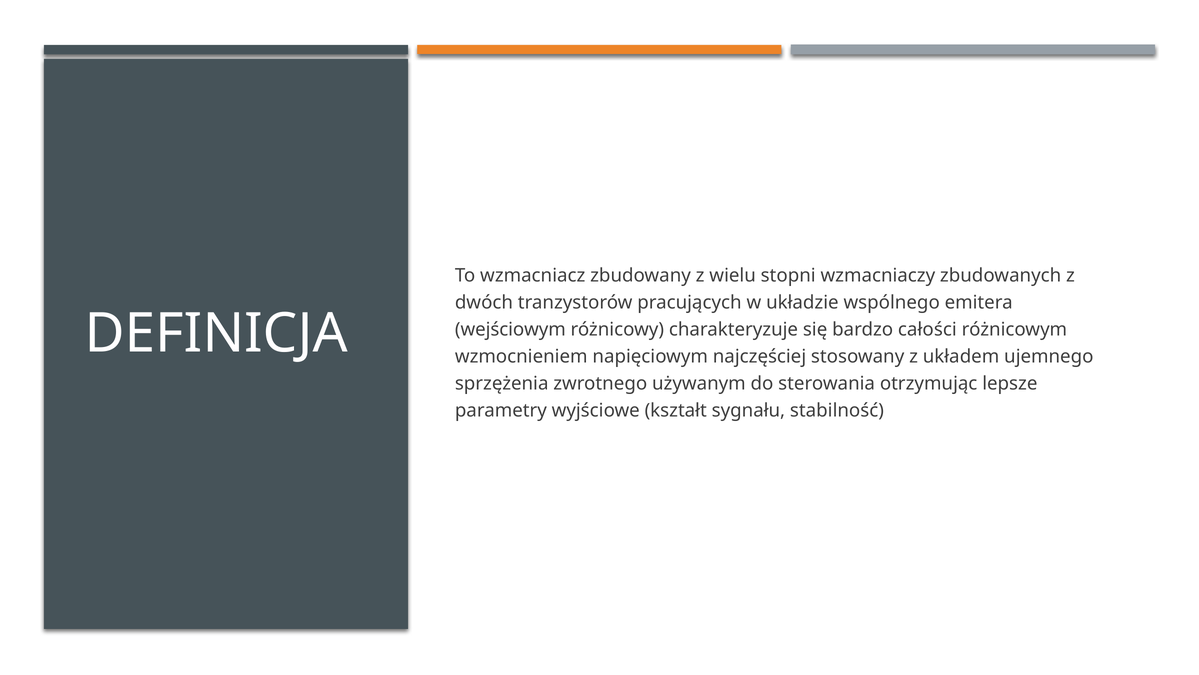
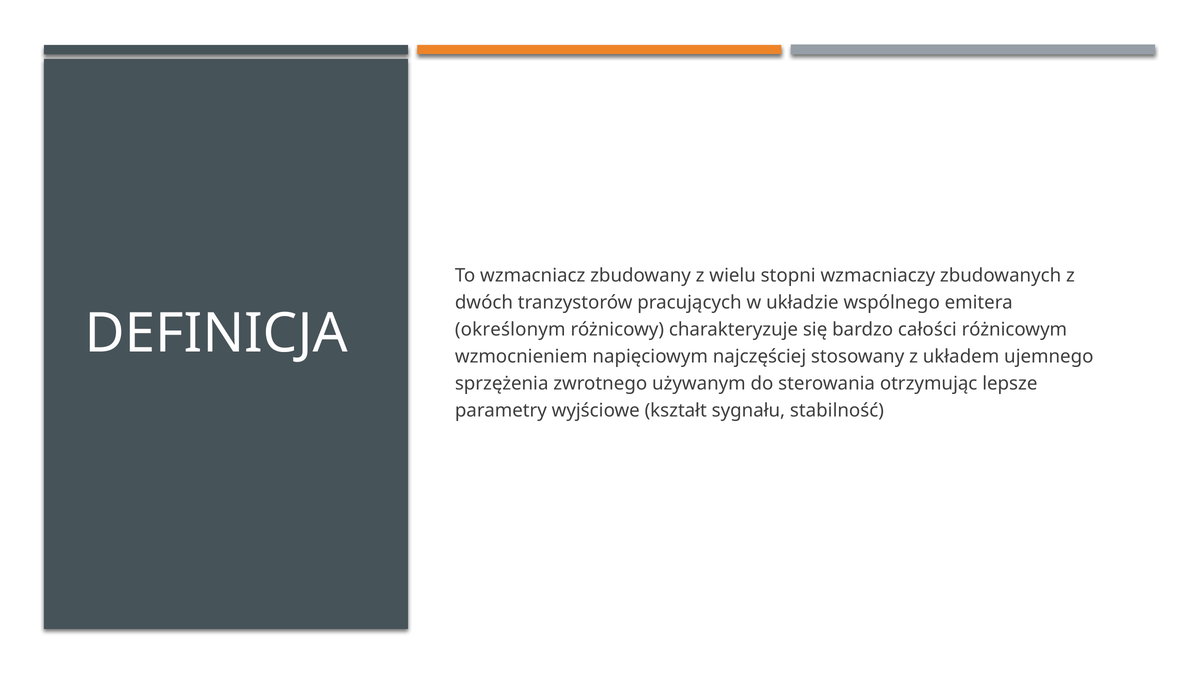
wejściowym: wejściowym -> określonym
